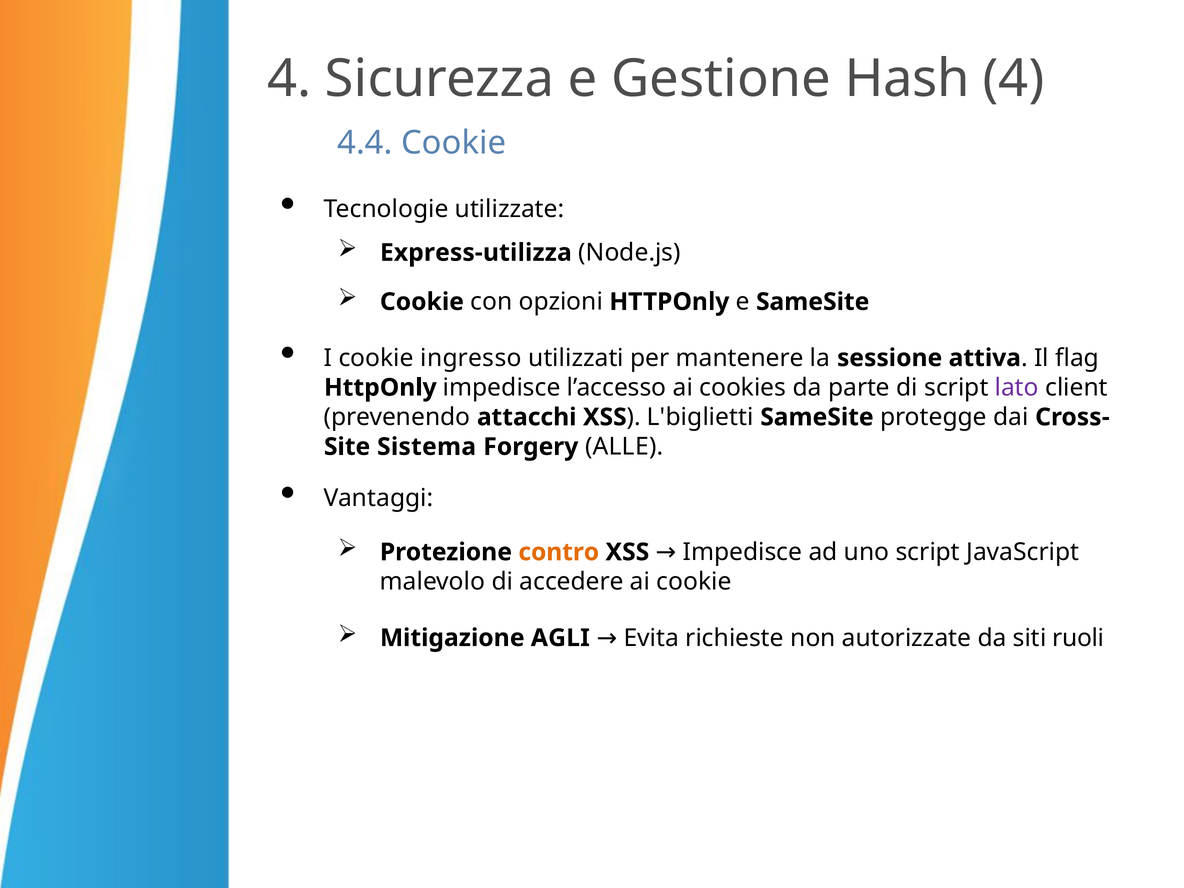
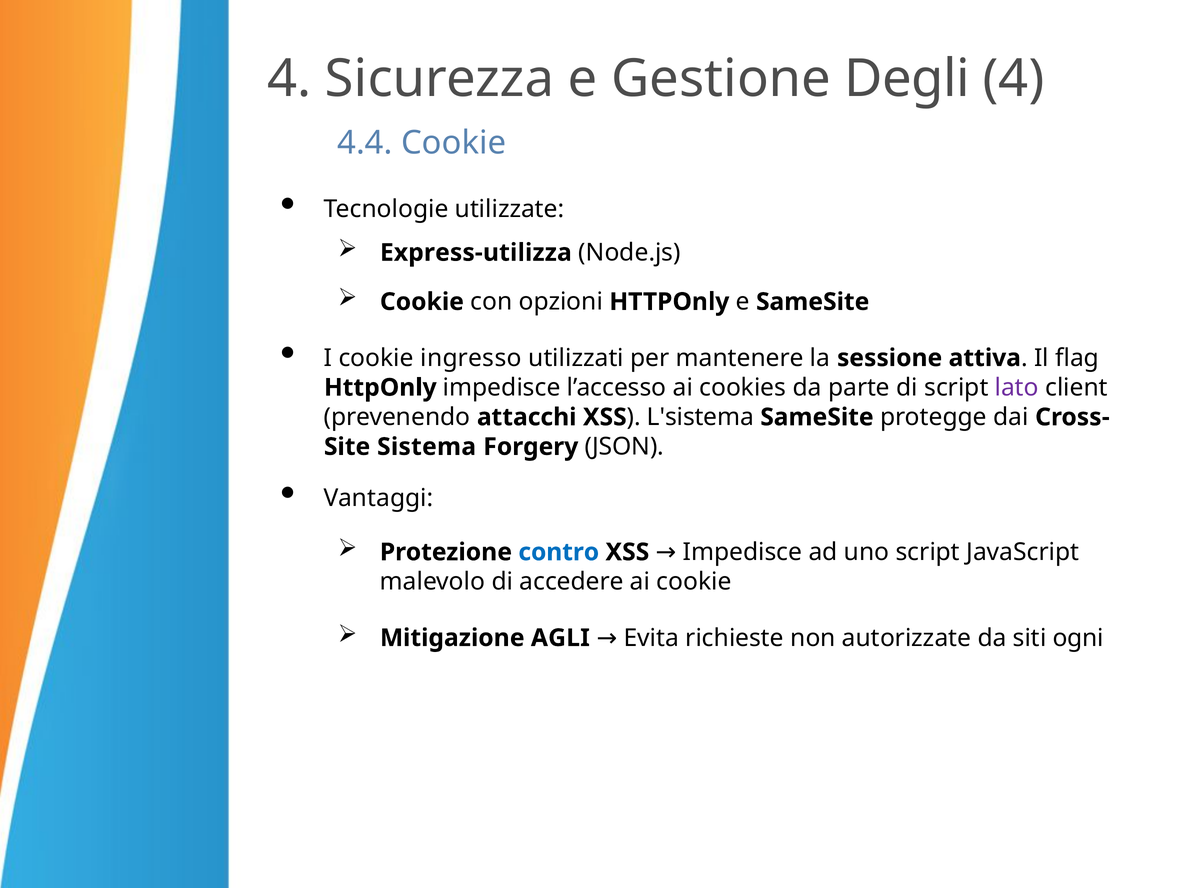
Hash: Hash -> Degli
L'biglietti: L'biglietti -> L'sistema
ALLE: ALLE -> JSON
contro colour: orange -> blue
ruoli: ruoli -> ogni
